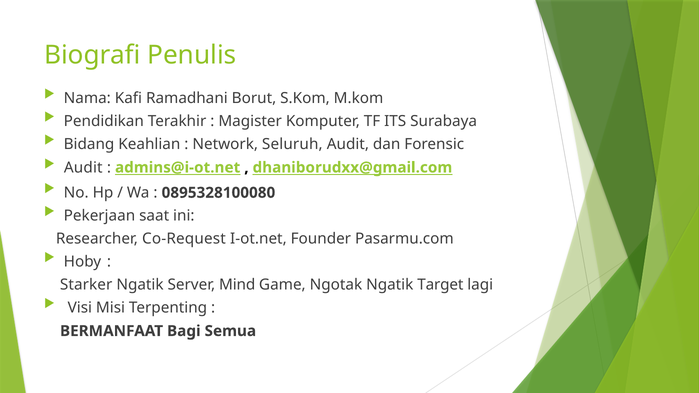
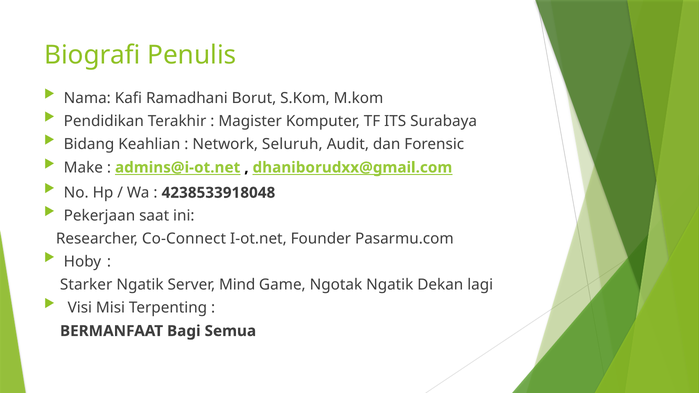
Audit at (83, 168): Audit -> Make
0895328100080: 0895328100080 -> 4238533918048
Co-Request: Co-Request -> Co-Connect
Target: Target -> Dekan
